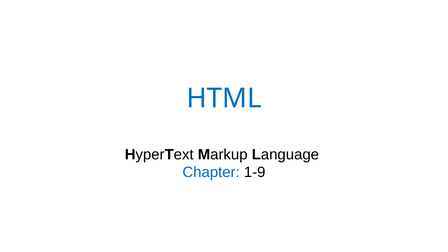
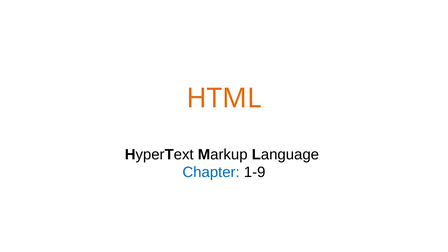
HTML colour: blue -> orange
